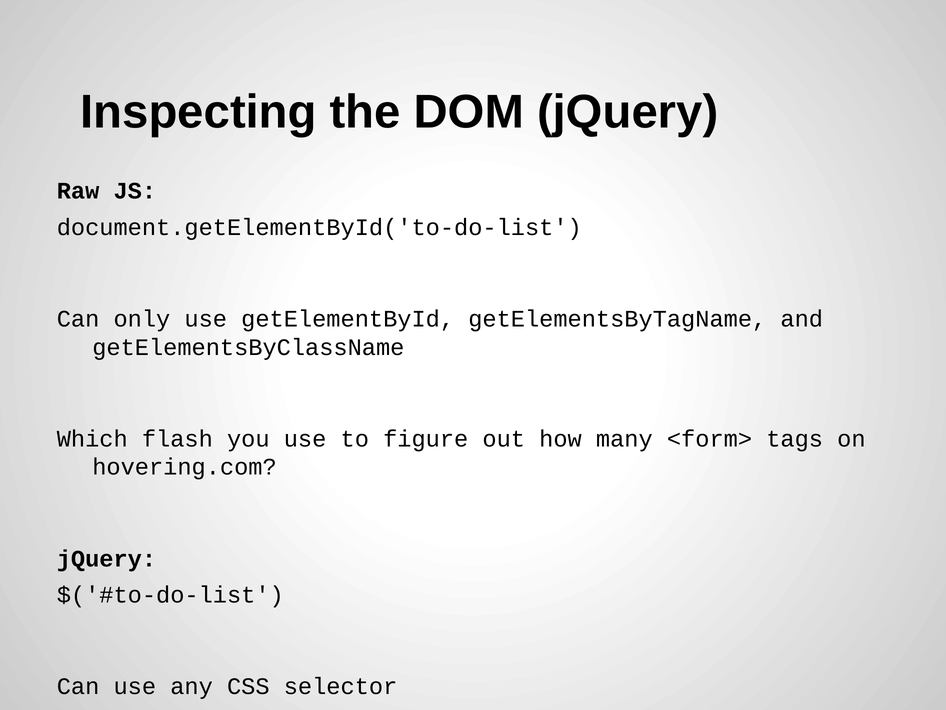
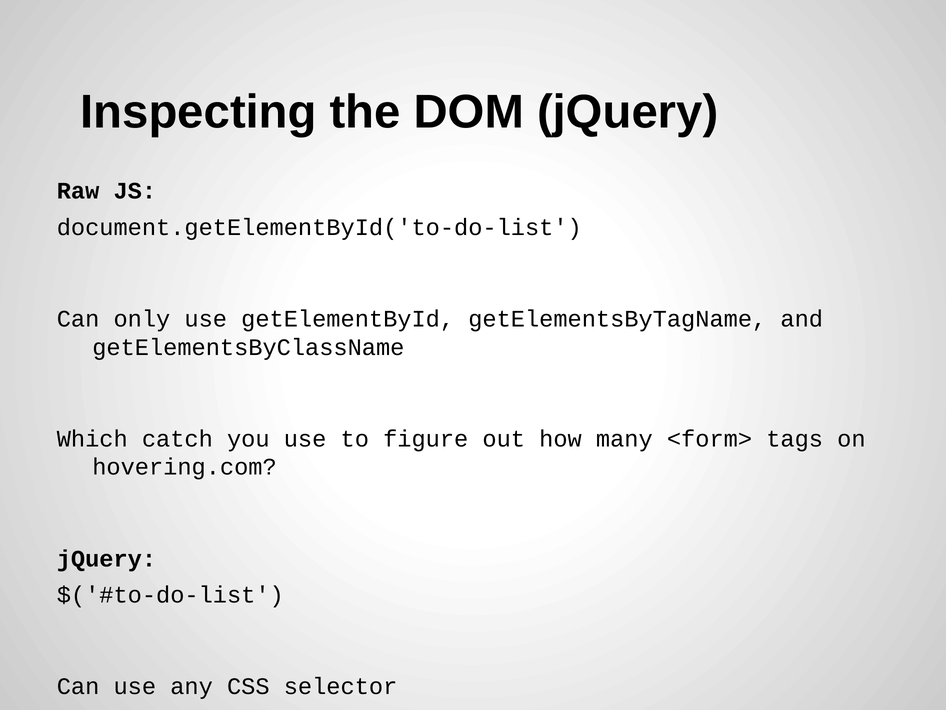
flash: flash -> catch
